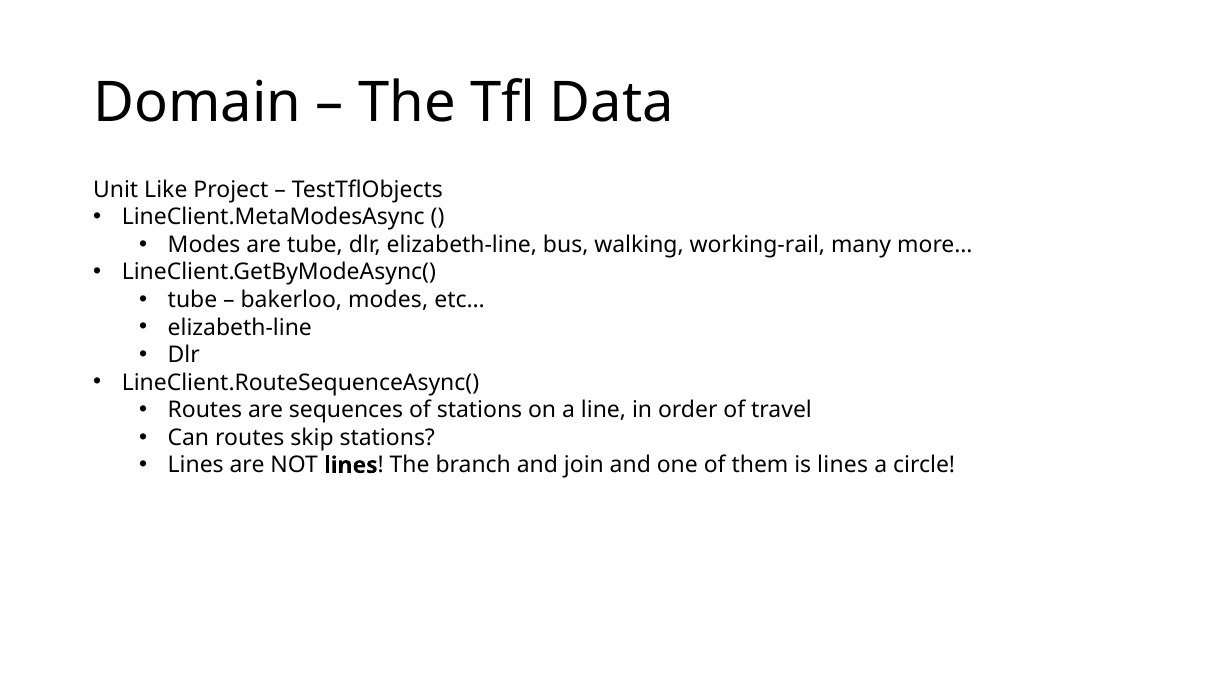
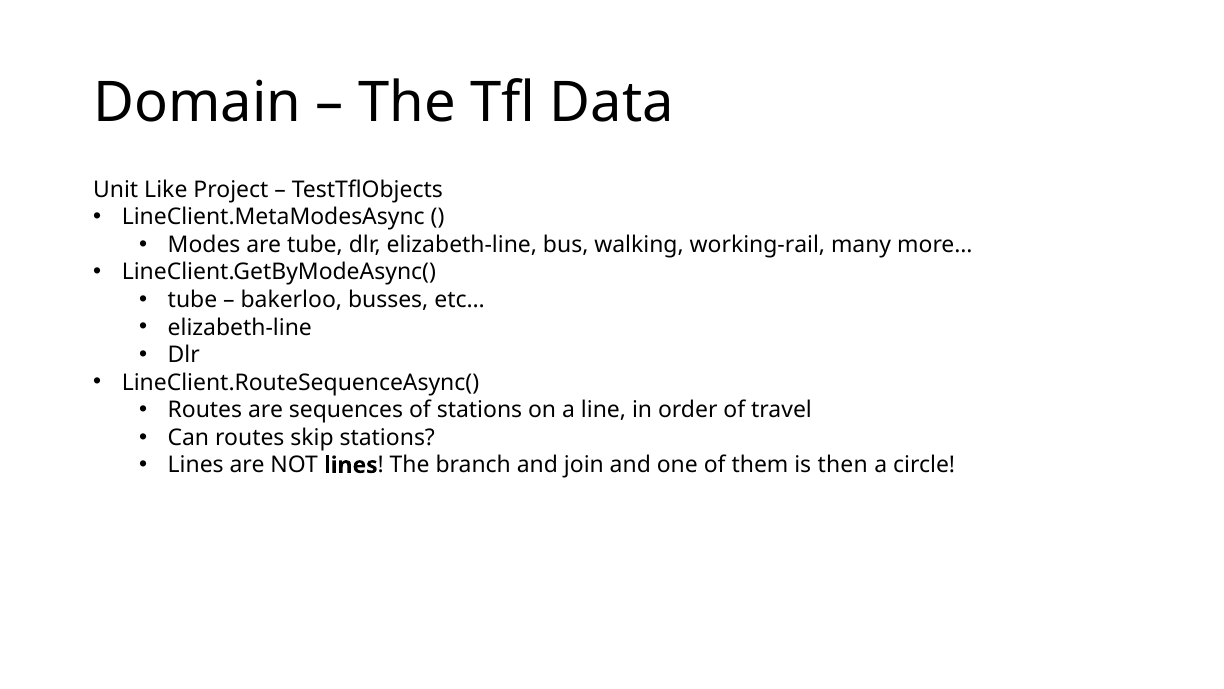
bakerloo modes: modes -> busses
is lines: lines -> then
